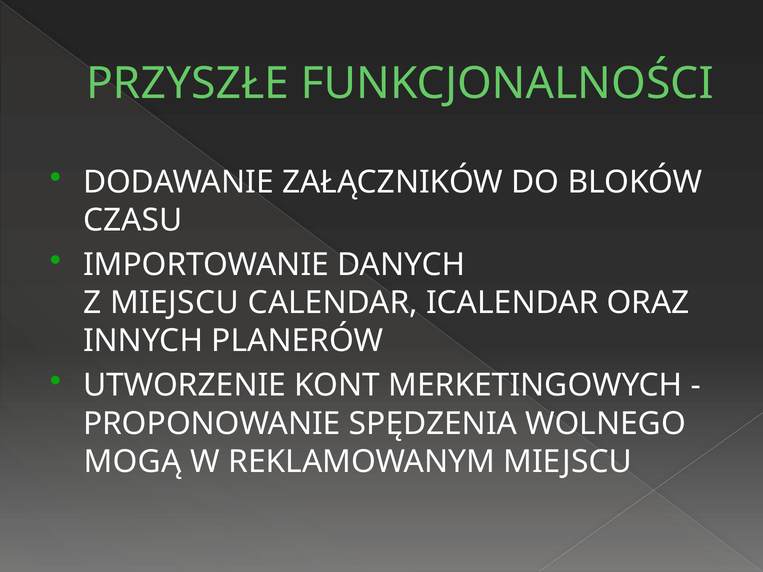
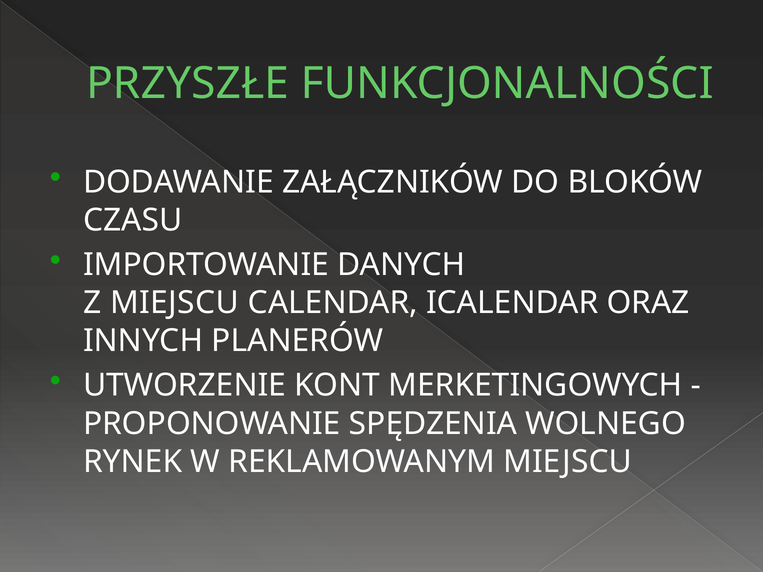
MOGĄ: MOGĄ -> RYNEK
